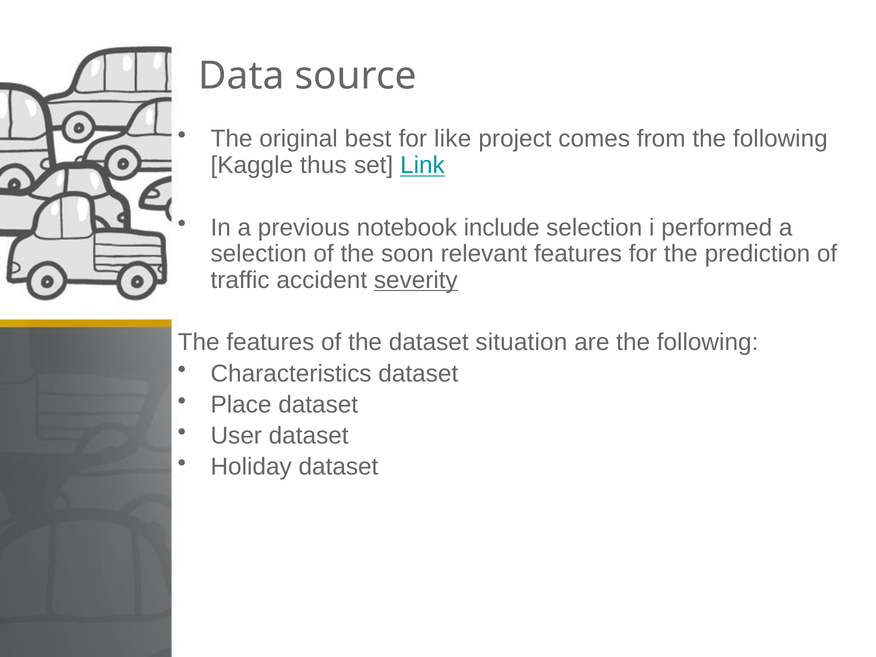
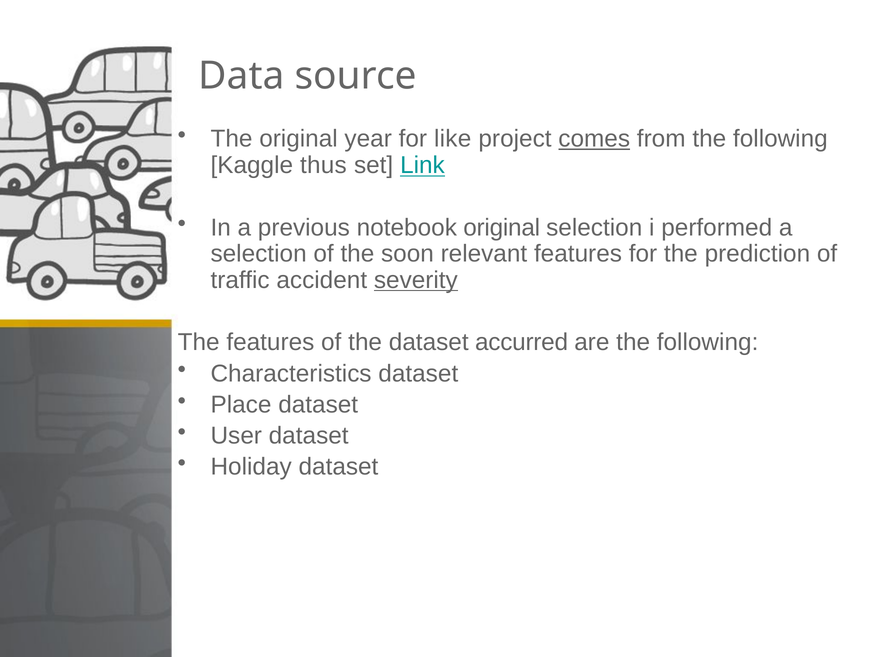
best: best -> year
comes underline: none -> present
notebook include: include -> original
situation: situation -> accurred
